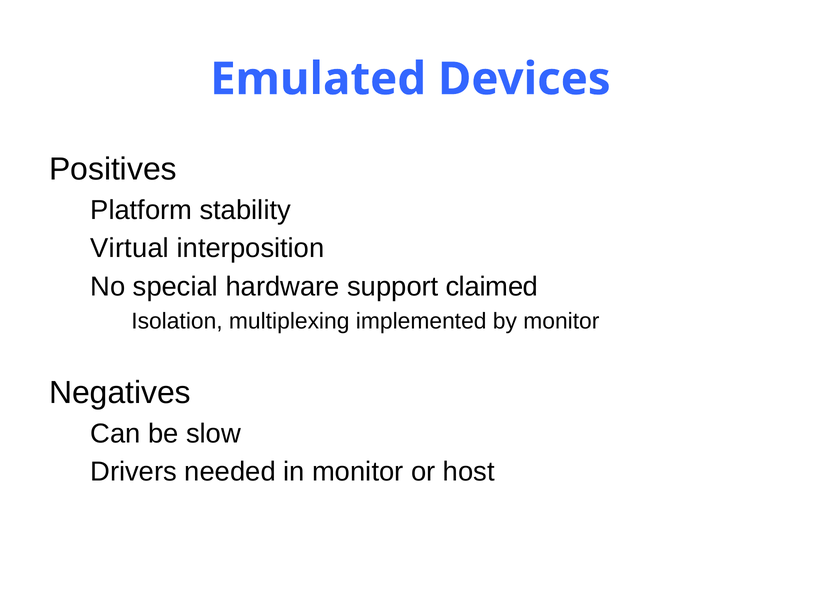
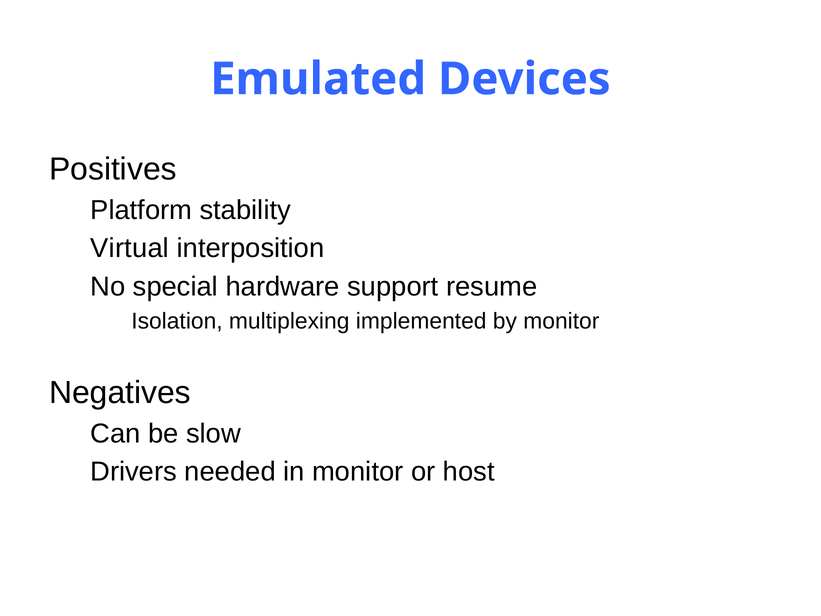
claimed: claimed -> resume
